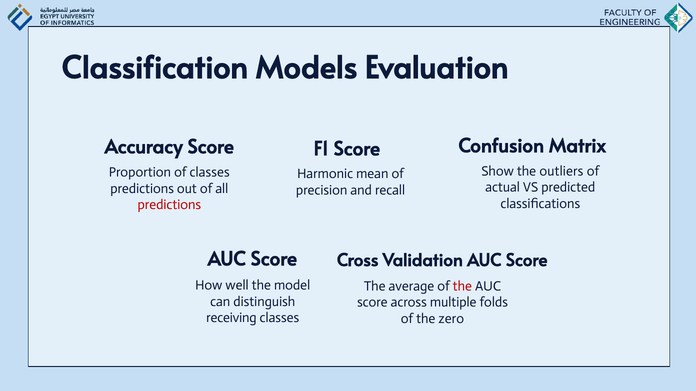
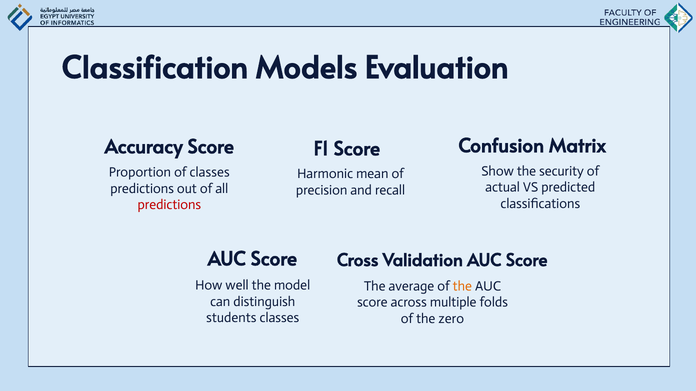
outliers: outliers -> security
the at (462, 287) colour: red -> orange
receiving: receiving -> students
